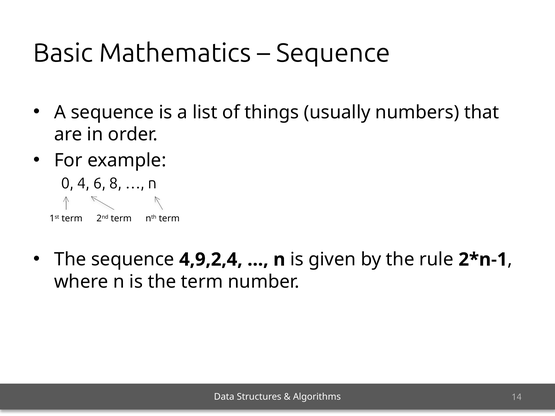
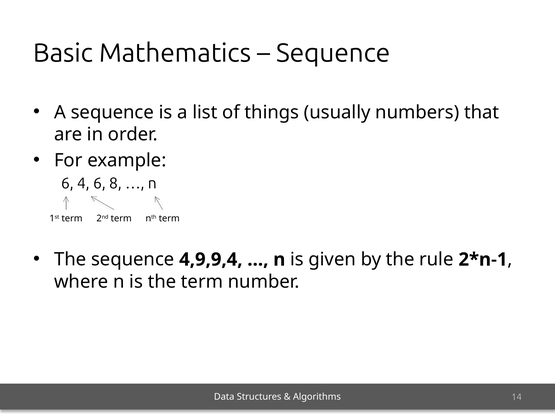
0 at (67, 184): 0 -> 6
4,9,2,4: 4,9,2,4 -> 4,9,9,4
